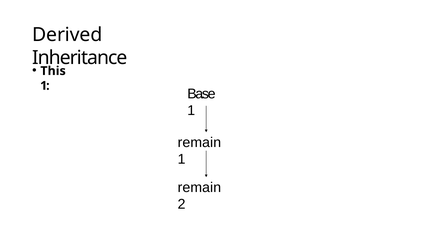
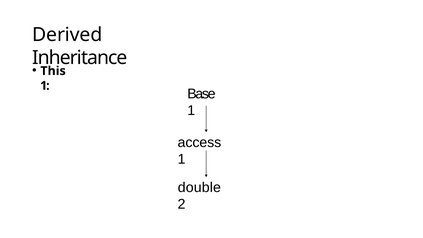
remain at (199, 142): remain -> access
remain at (199, 187): remain -> double
